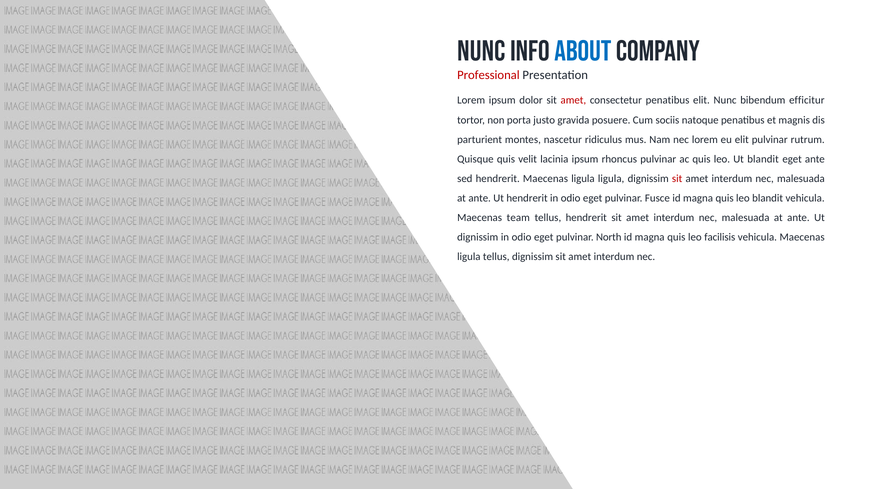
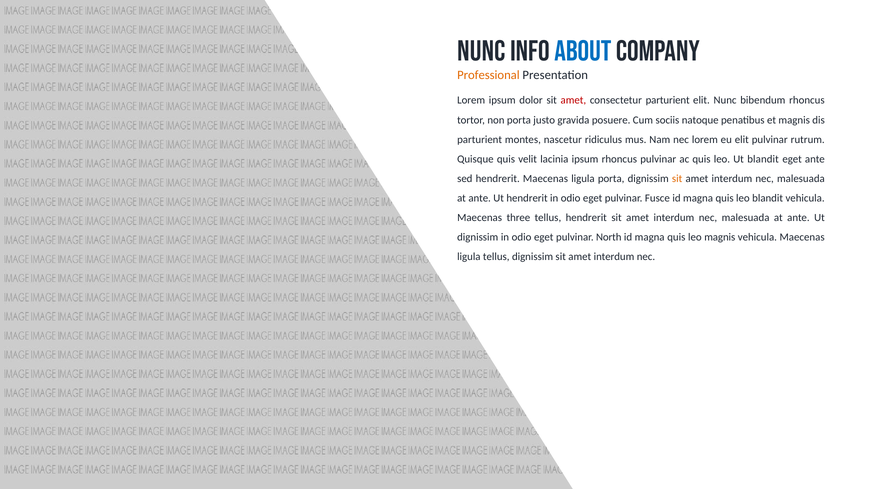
Professional colour: red -> orange
consectetur penatibus: penatibus -> parturient
bibendum efficitur: efficitur -> rhoncus
ligula ligula: ligula -> porta
sit at (677, 179) colour: red -> orange
team: team -> three
leo facilisis: facilisis -> magnis
